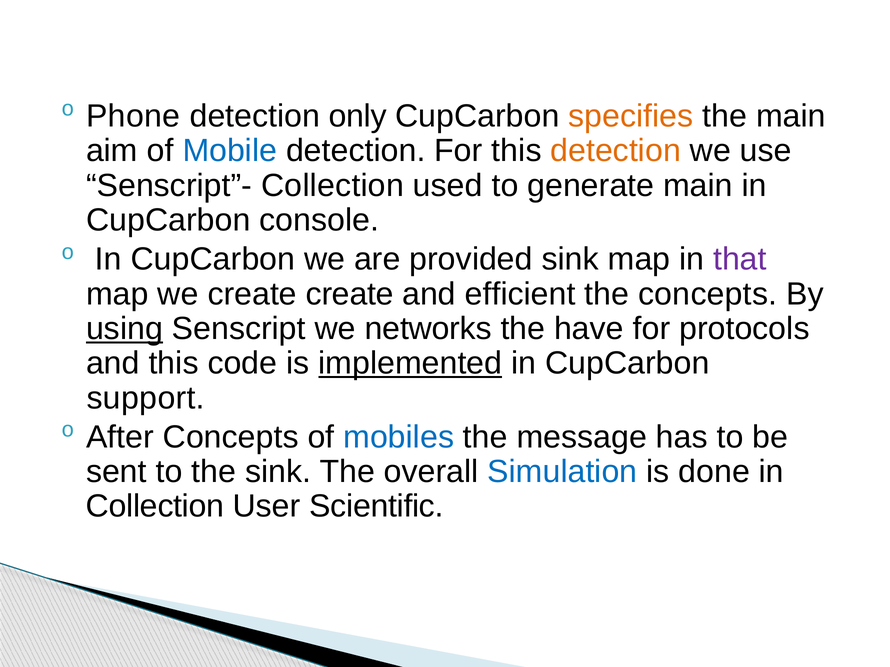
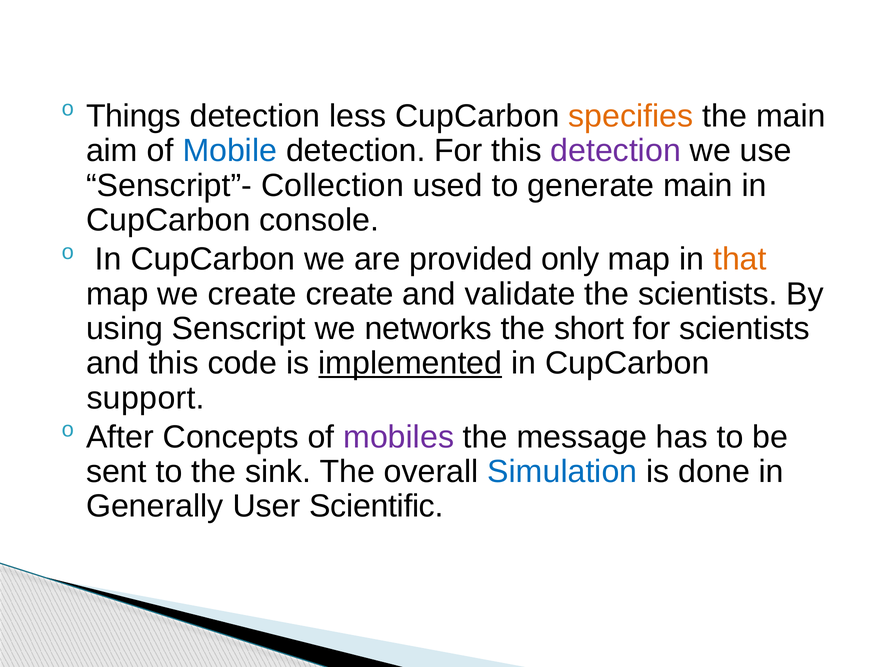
Phone: Phone -> Things
only: only -> less
detection at (616, 151) colour: orange -> purple
provided sink: sink -> only
that colour: purple -> orange
efficient: efficient -> validate
the concepts: concepts -> scientists
using underline: present -> none
have: have -> short
for protocols: protocols -> scientists
mobiles colour: blue -> purple
Collection at (155, 507): Collection -> Generally
